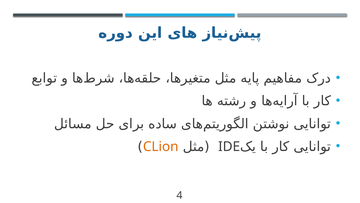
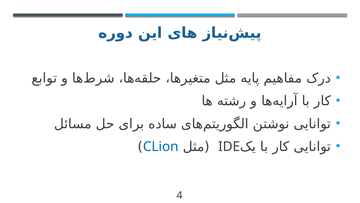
CLion colour: orange -> blue
